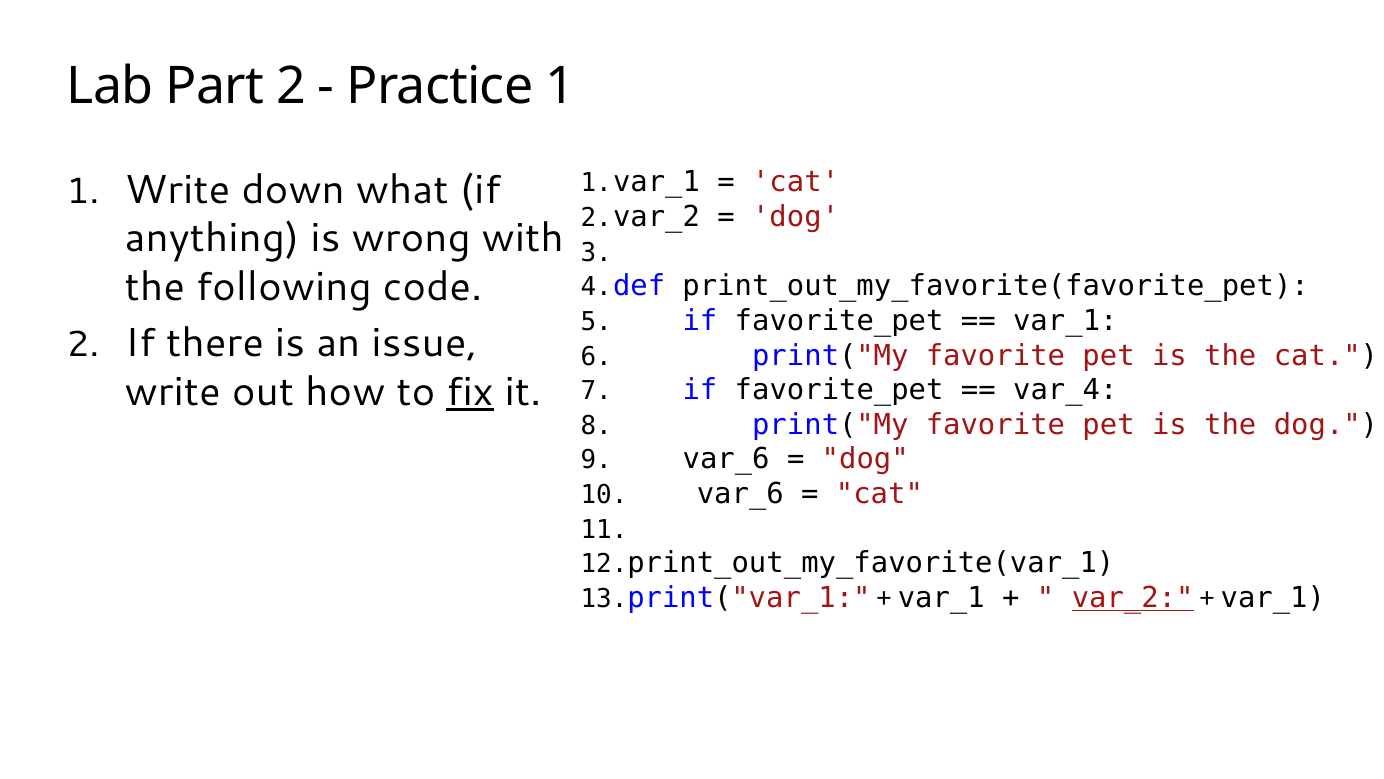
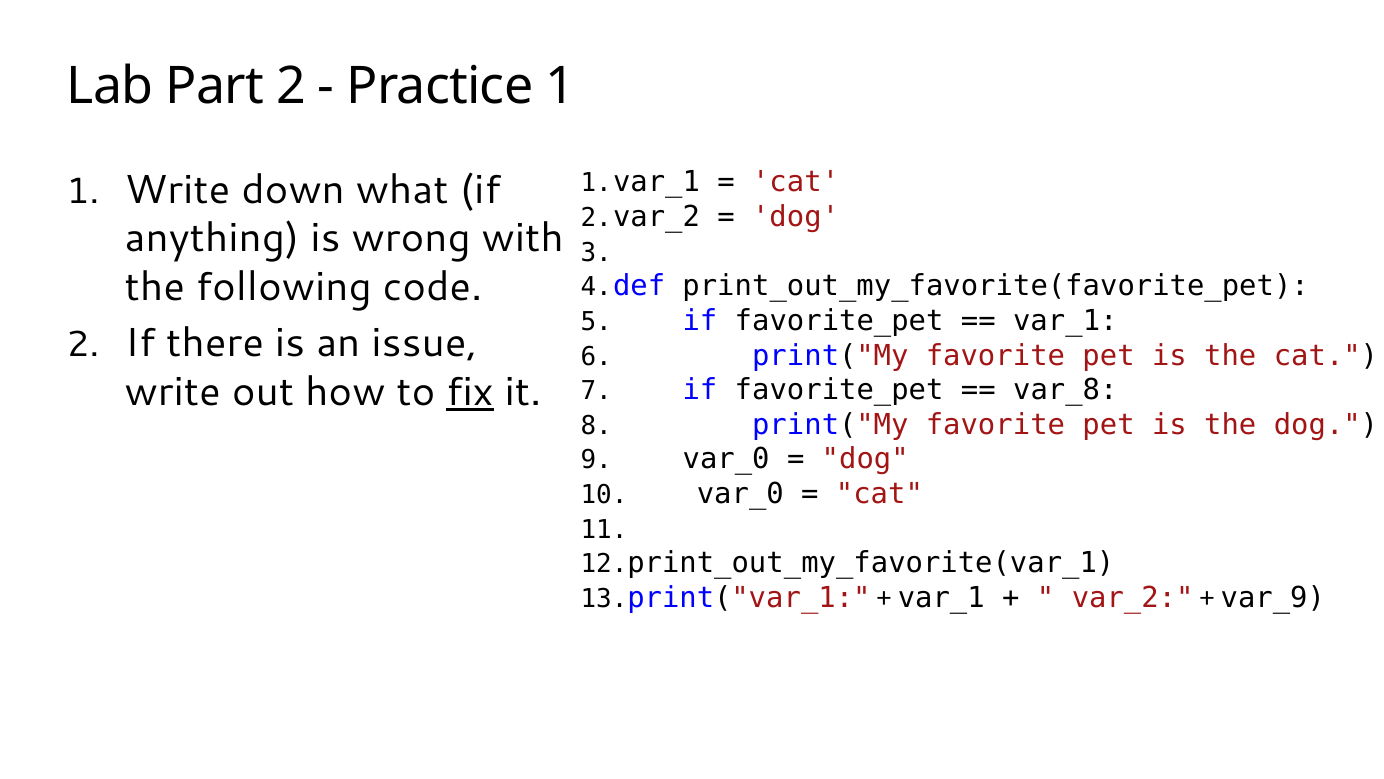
var_4: var_4 -> var_8
var_6 at (726, 459): var_6 -> var_0
var_6 at (740, 494): var_6 -> var_0
var_2 underline: present -> none
var_1 at (1273, 598): var_1 -> var_9
